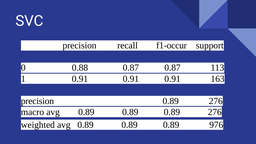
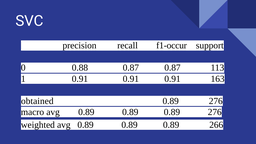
precision at (37, 101): precision -> obtained
976: 976 -> 266
